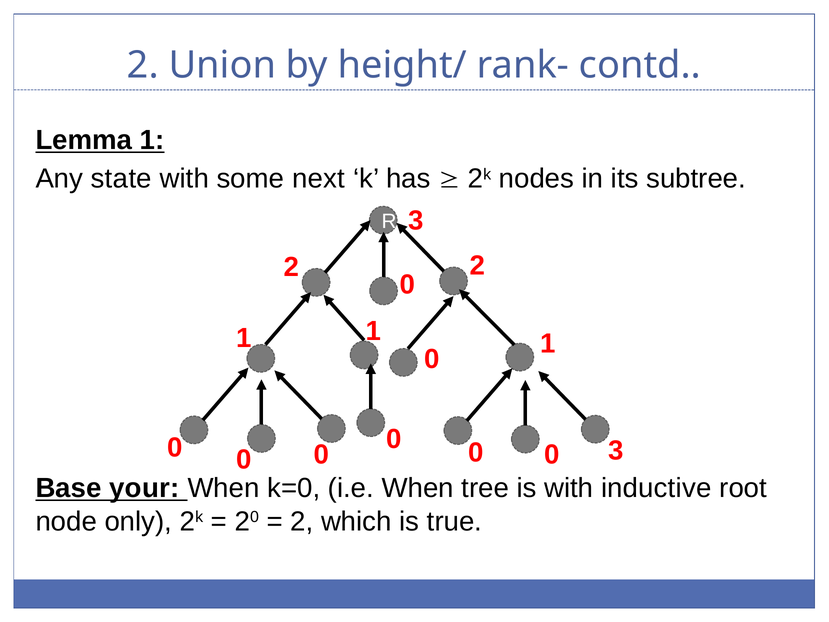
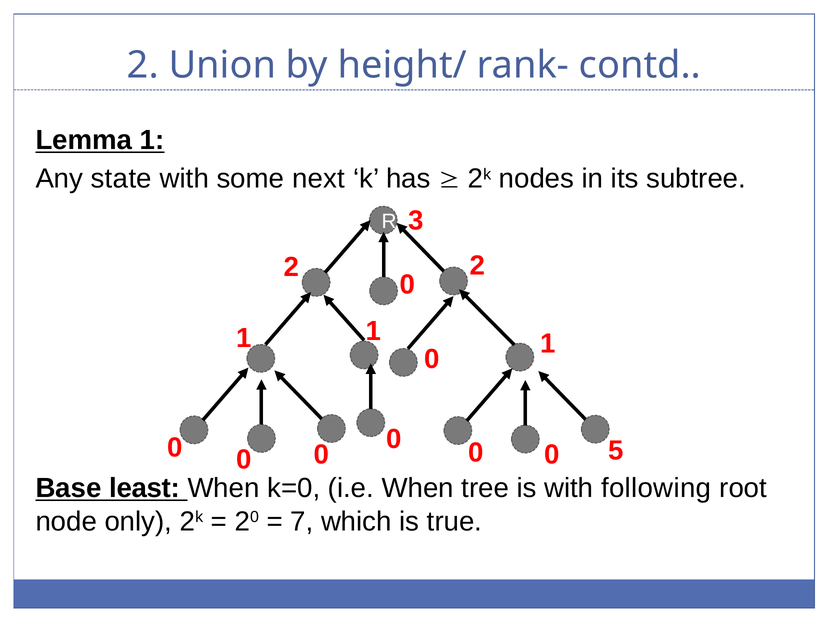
0 3: 3 -> 5
your: your -> least
inductive: inductive -> following
2 at (302, 521): 2 -> 7
